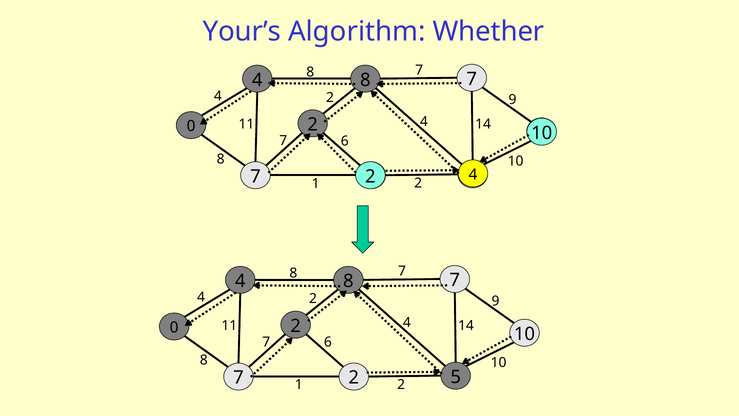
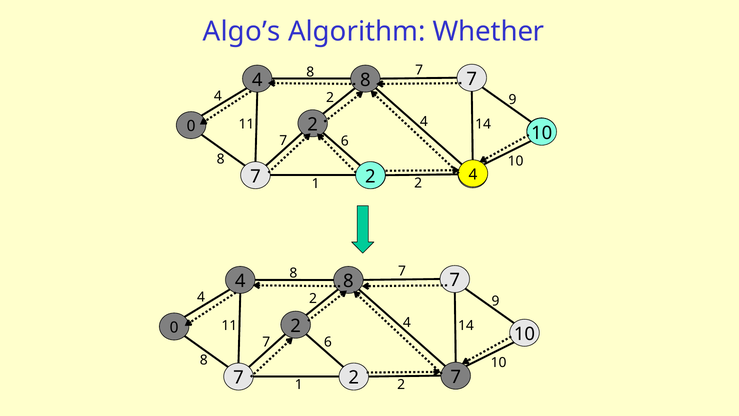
Your’s: Your’s -> Algo’s
5 at (456, 377): 5 -> 7
